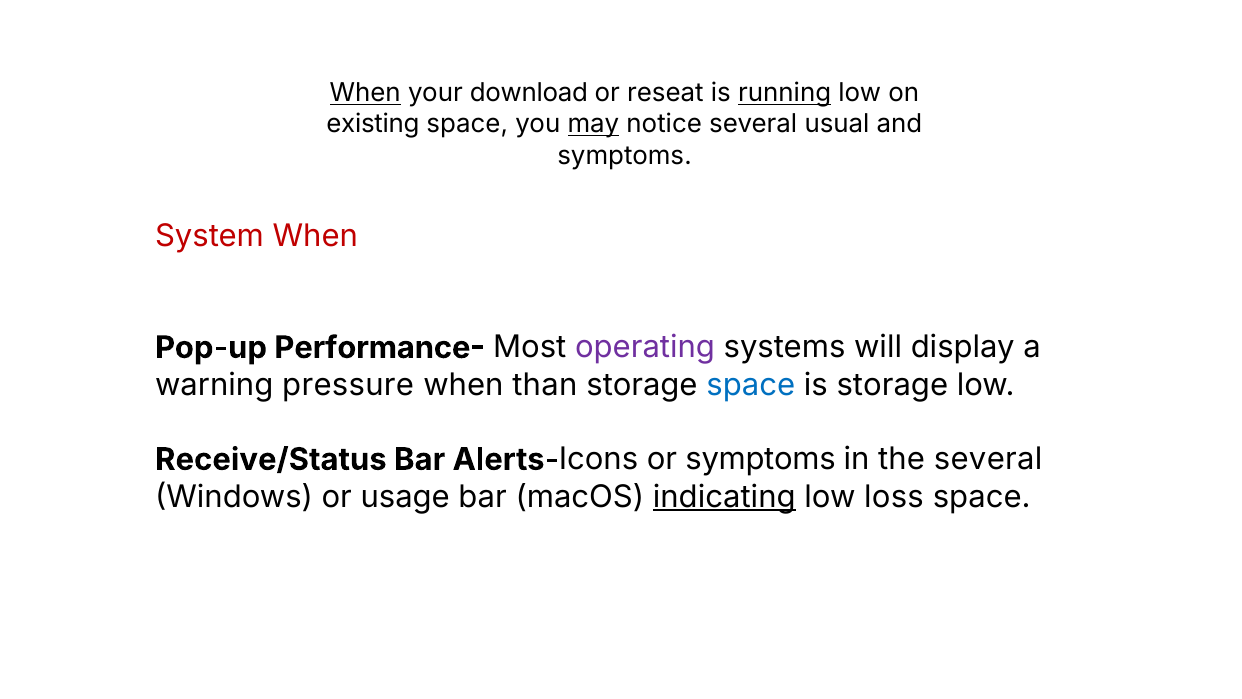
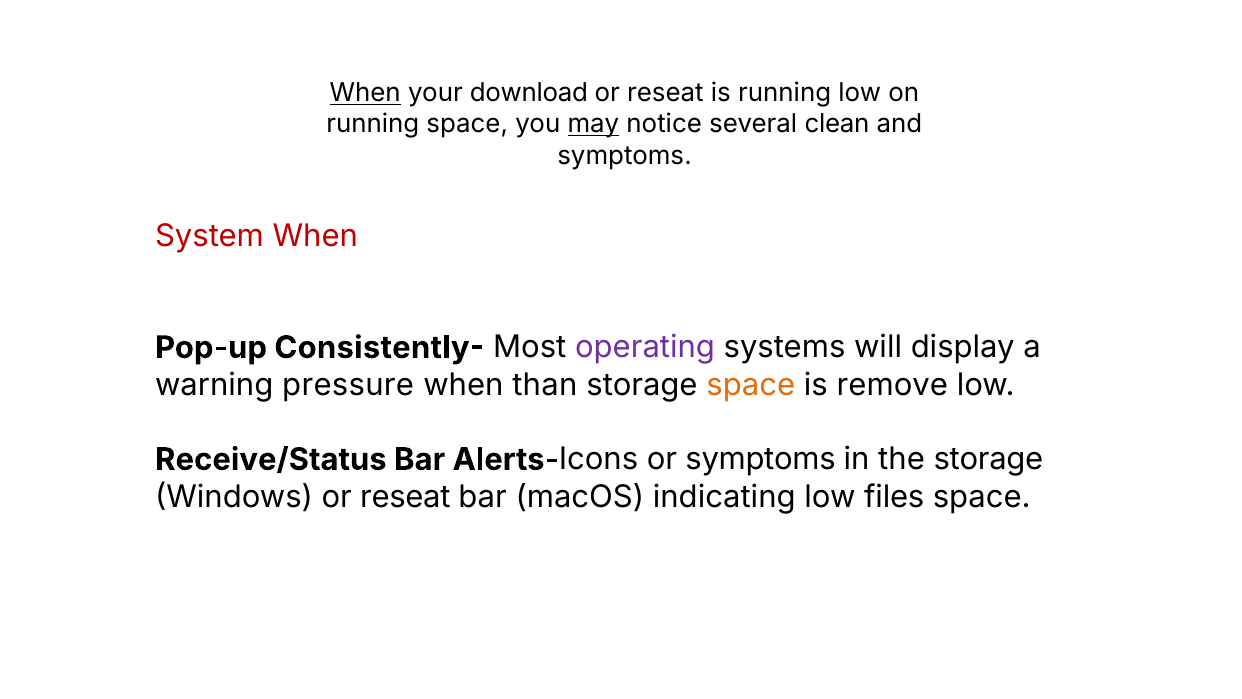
running at (785, 93) underline: present -> none
existing at (373, 124): existing -> running
usual: usual -> clean
Performance-: Performance- -> Consistently-
space at (751, 385) colour: blue -> orange
is storage: storage -> remove
the several: several -> storage
Windows or usage: usage -> reseat
indicating underline: present -> none
loss: loss -> files
